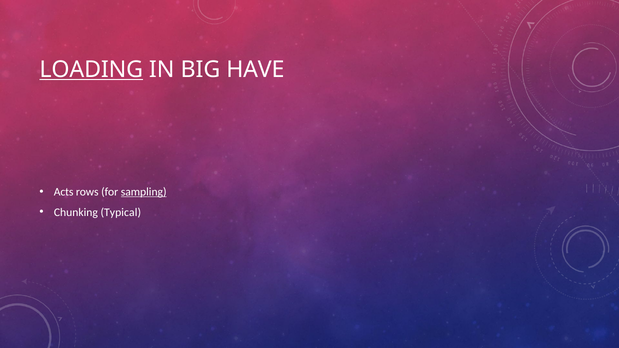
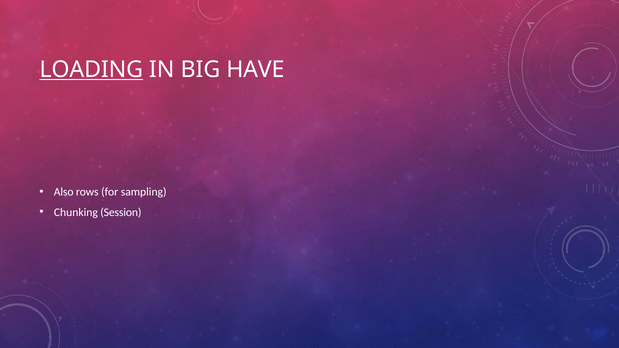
Acts: Acts -> Also
sampling underline: present -> none
Typical: Typical -> Session
